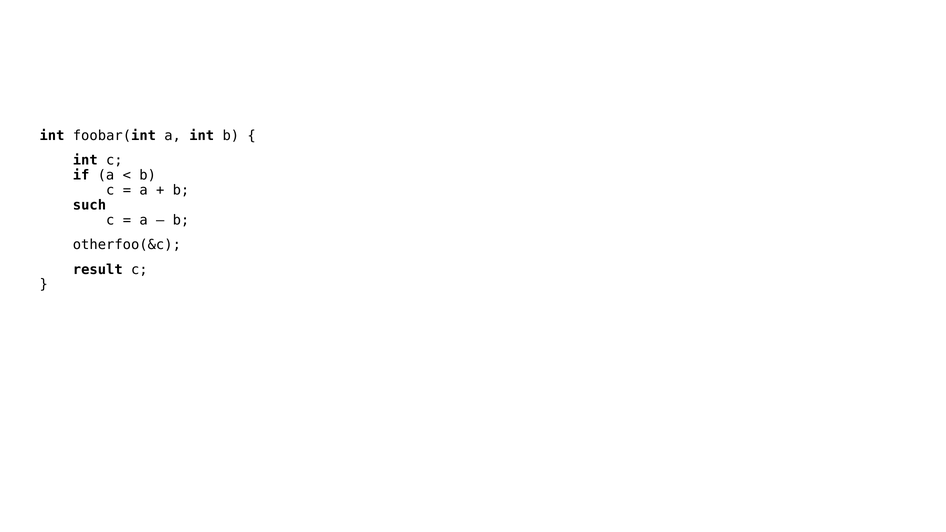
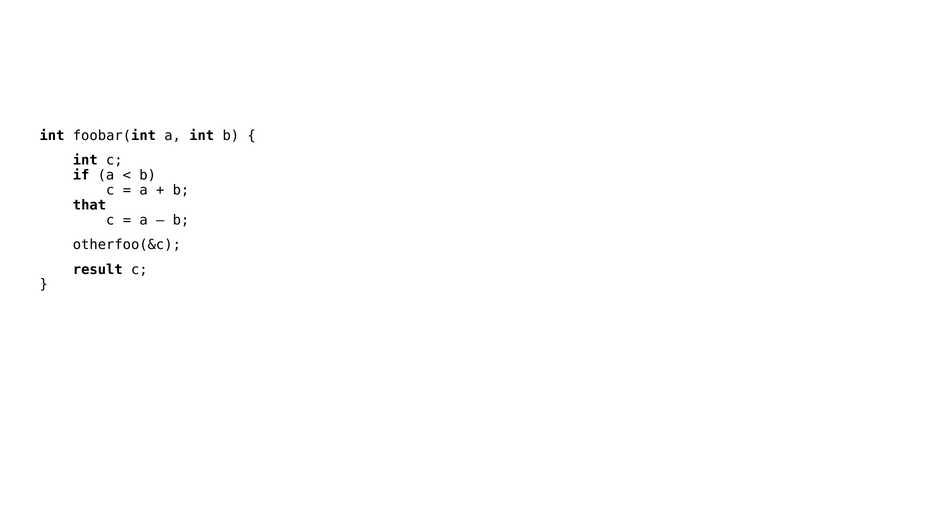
such: such -> that
